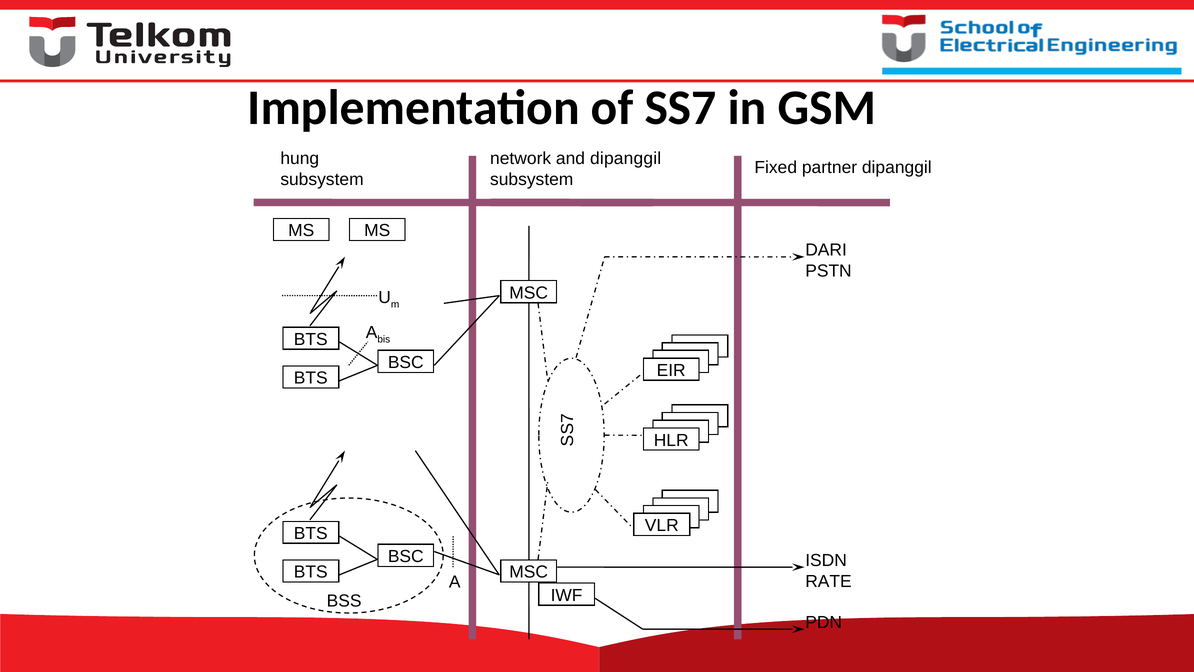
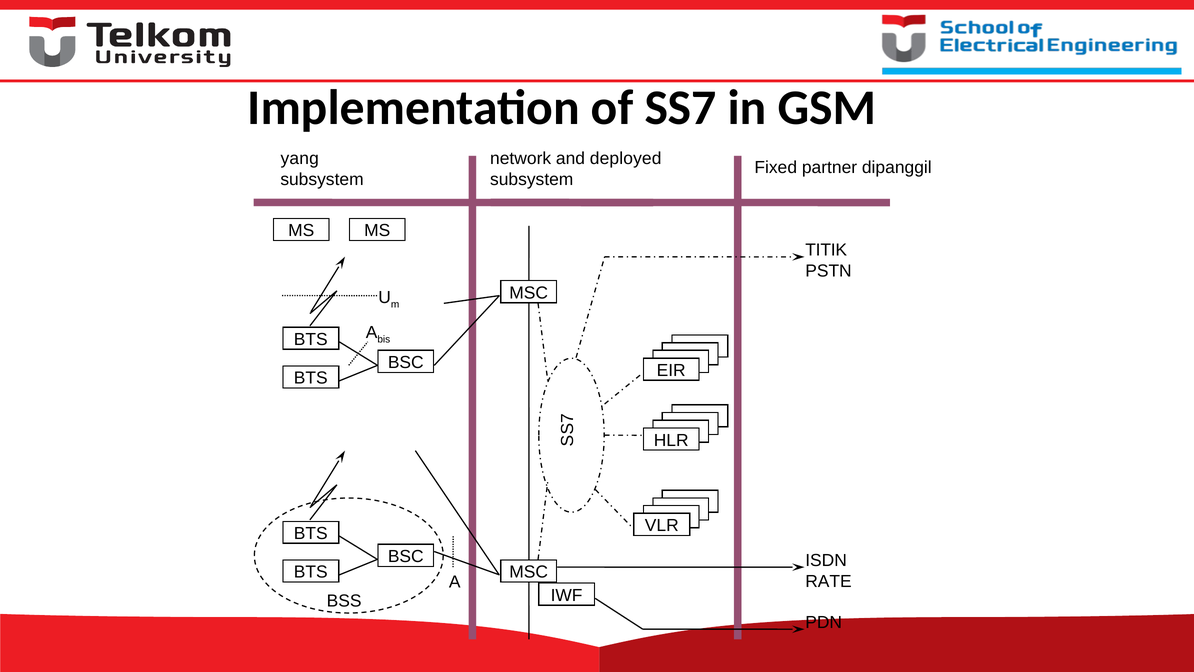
hung: hung -> yang
and dipanggil: dipanggil -> deployed
DARI: DARI -> TITIK
